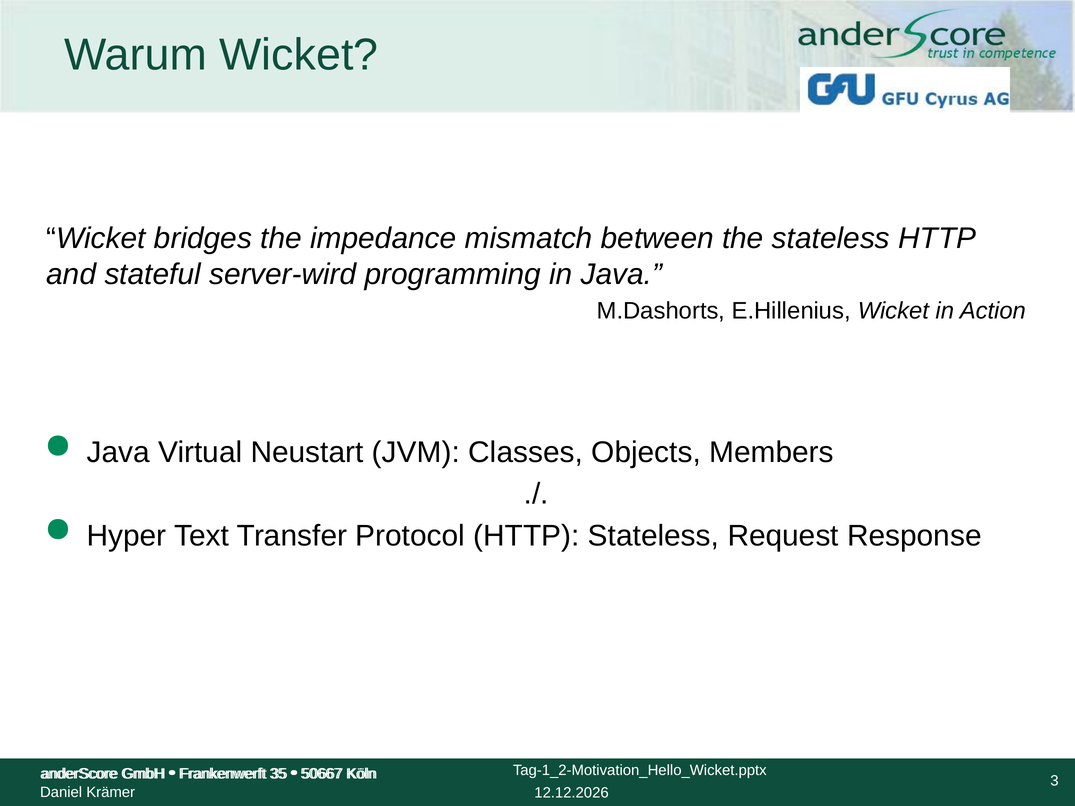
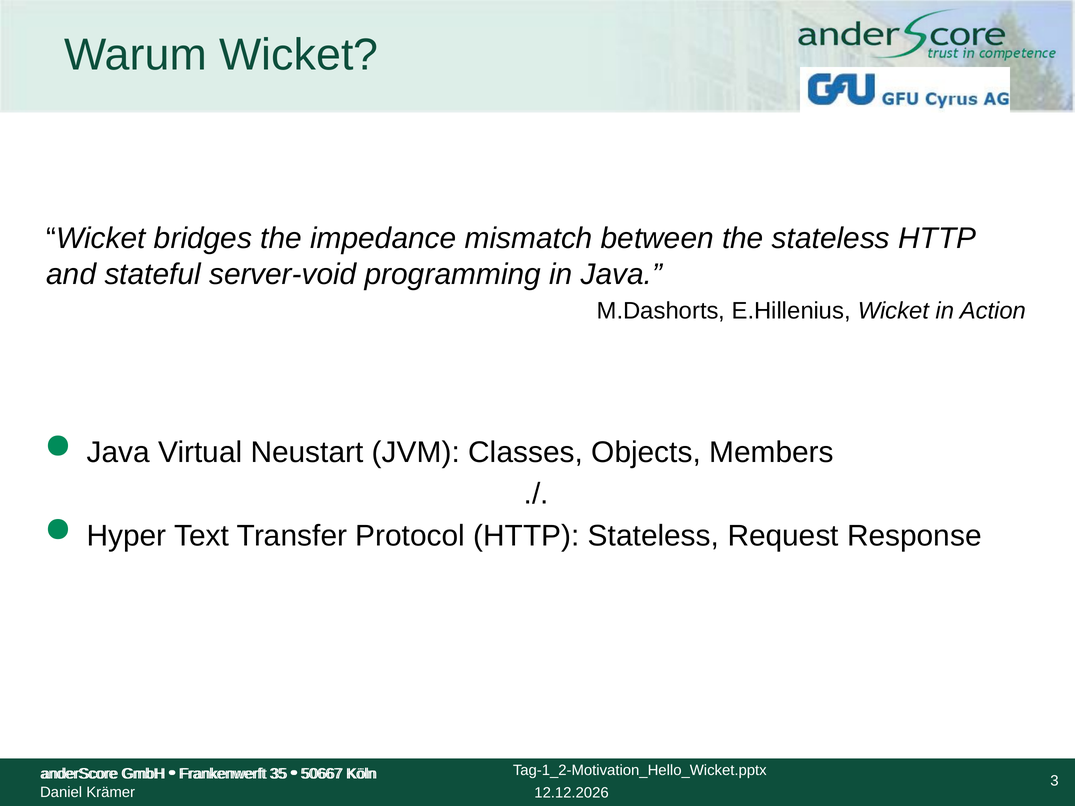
server-wird: server-wird -> server-void
